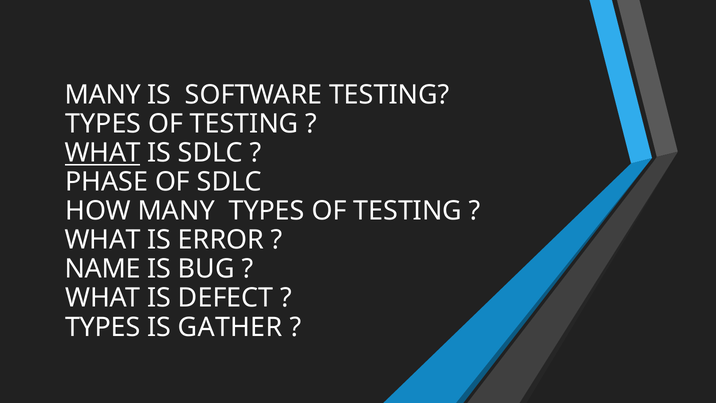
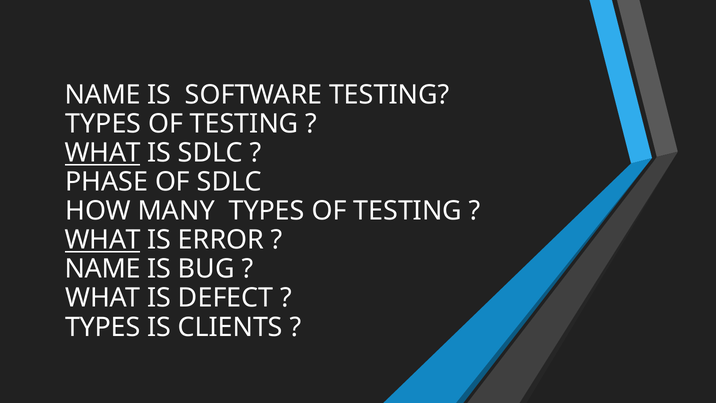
MANY at (103, 95): MANY -> NAME
WHAT at (103, 240) underline: none -> present
GATHER: GATHER -> CLIENTS
